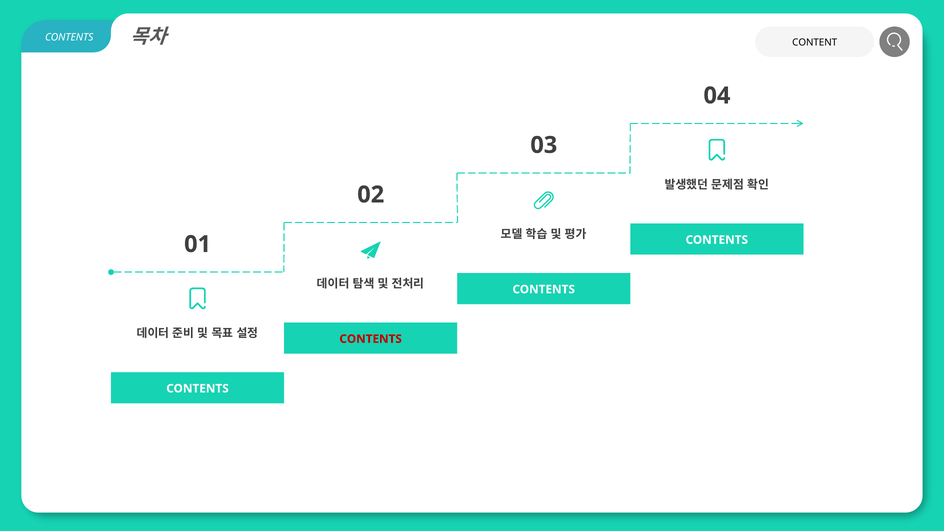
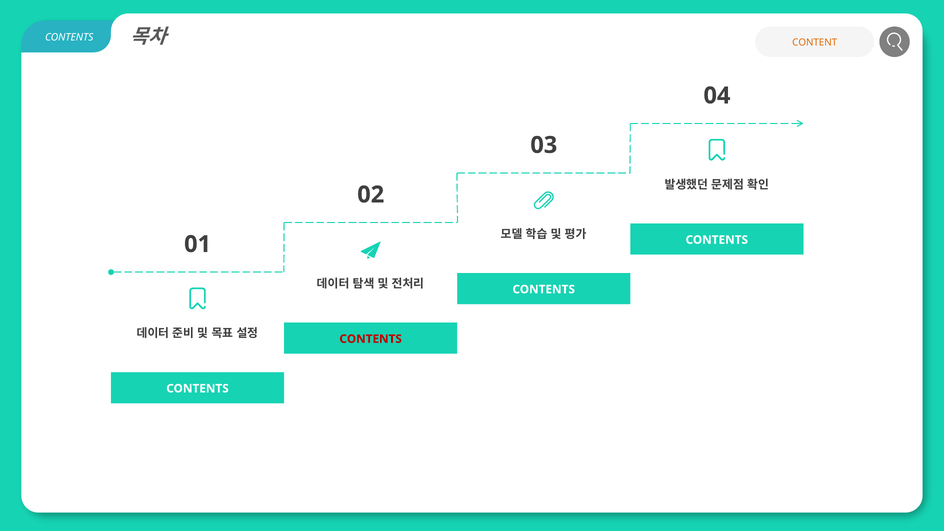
CONTENT colour: black -> orange
